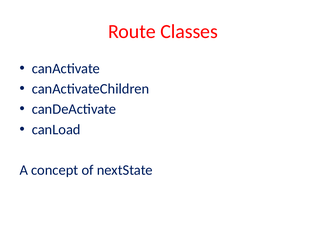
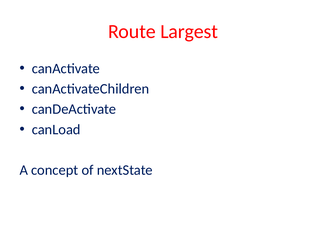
Classes: Classes -> Largest
